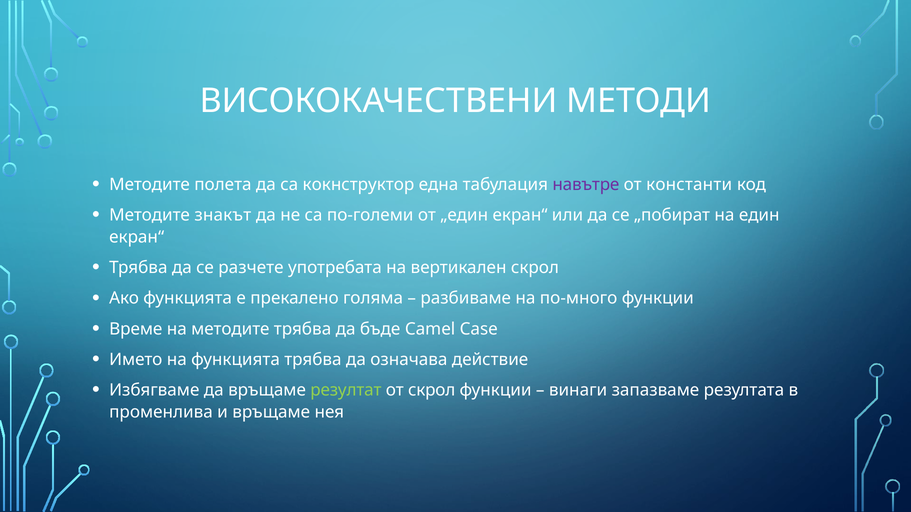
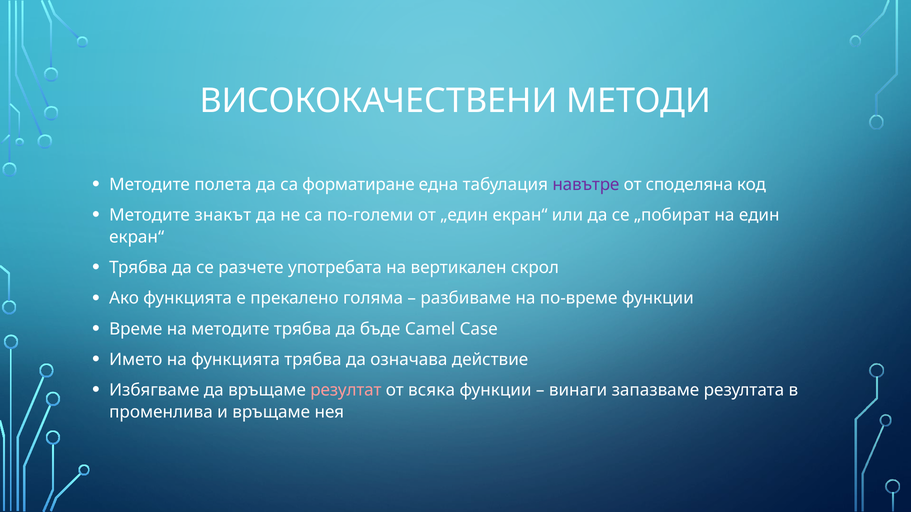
кокнструктор: кокнструктор -> форматиране
константи: константи -> споделяна
по-много: по-много -> по-време
резултат colour: light green -> pink
от скрол: скрол -> всяка
